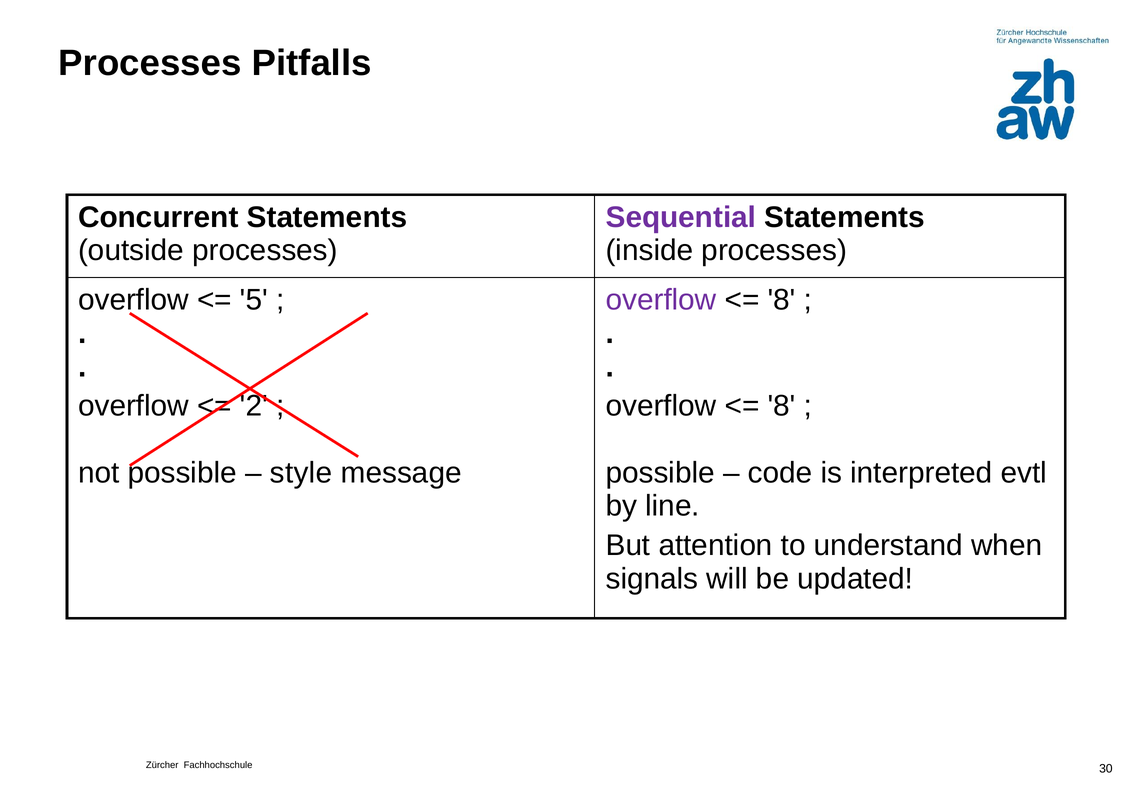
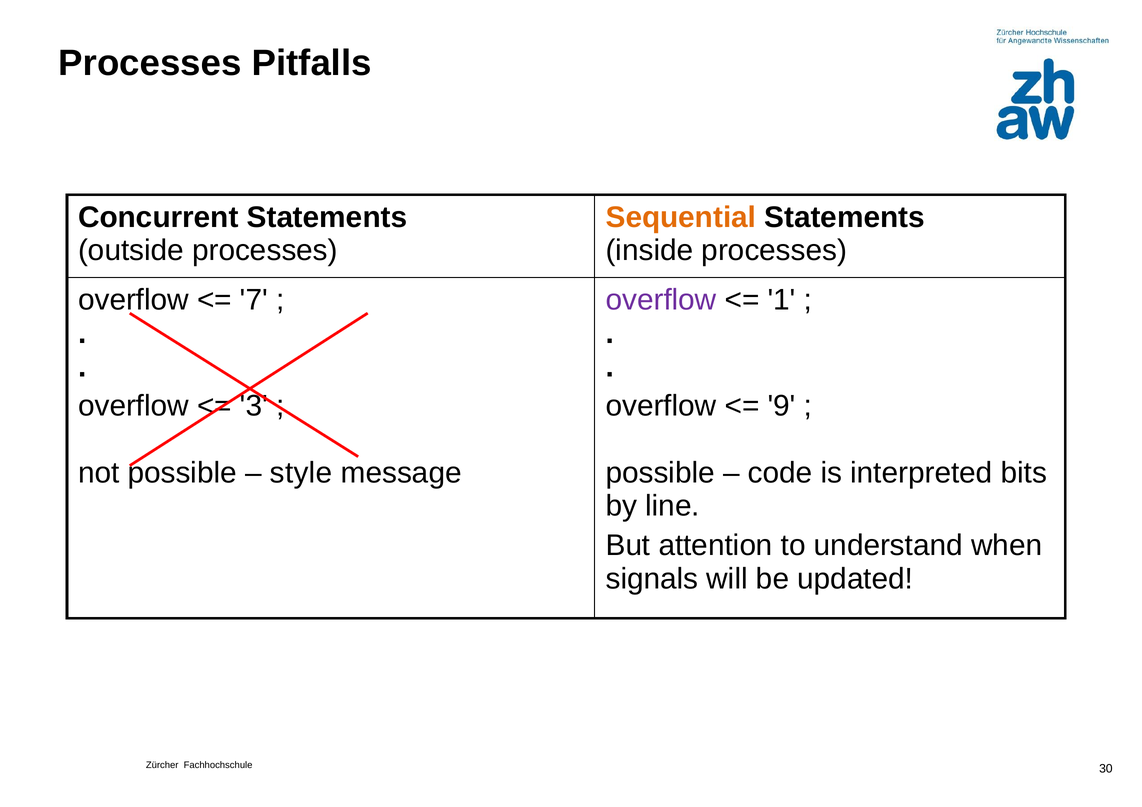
Sequential colour: purple -> orange
5: 5 -> 7
8 at (781, 300): 8 -> 1
2: 2 -> 3
8 at (781, 406): 8 -> 9
evtl: evtl -> bits
